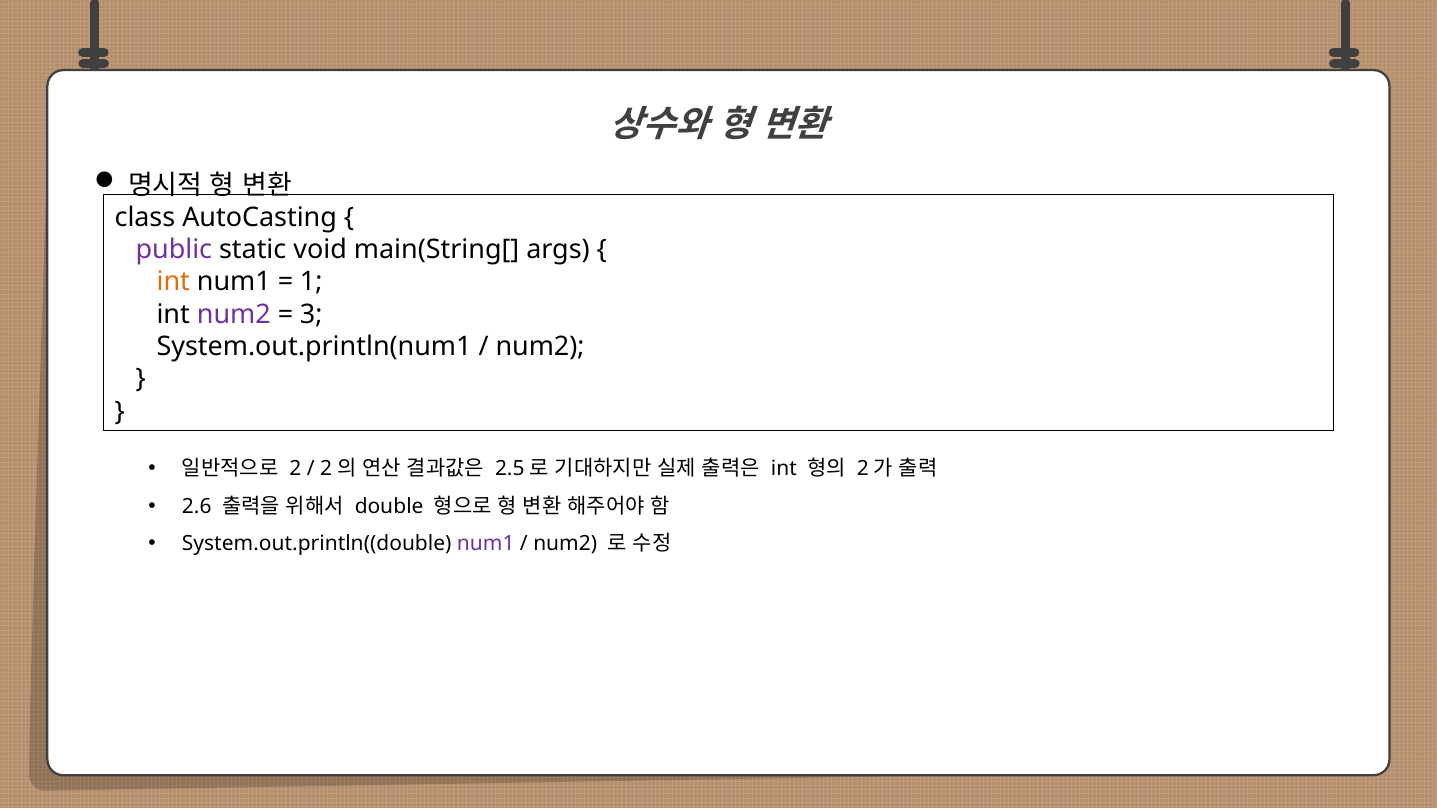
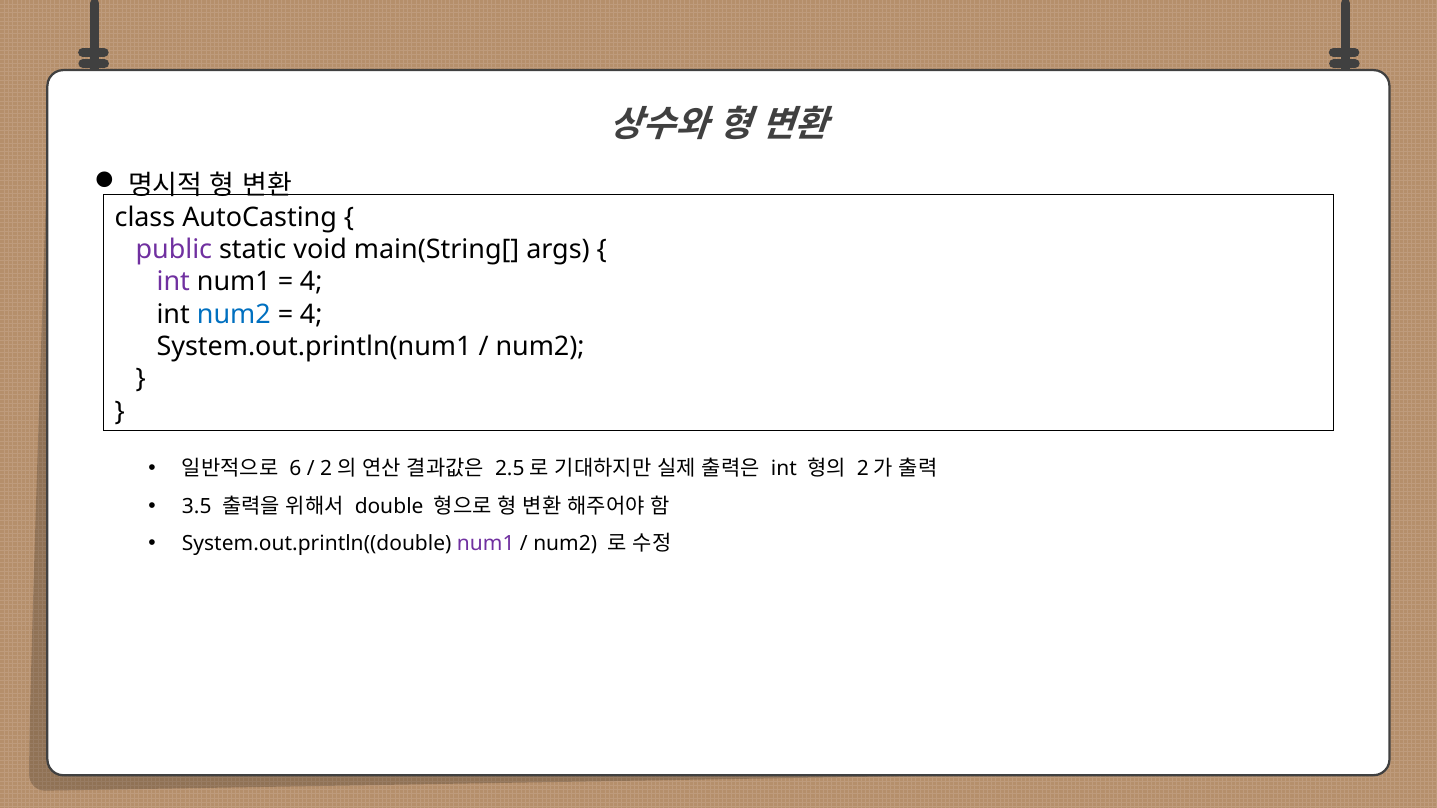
int at (173, 282) colour: orange -> purple
1 at (311, 282): 1 -> 4
num2 at (234, 314) colour: purple -> blue
3 at (311, 314): 3 -> 4
2: 2 -> 6
2.6: 2.6 -> 3.5
